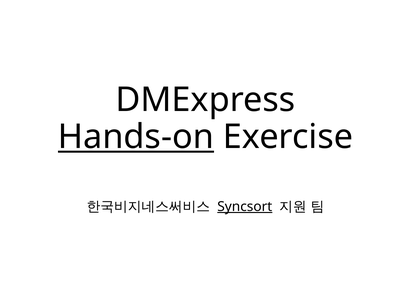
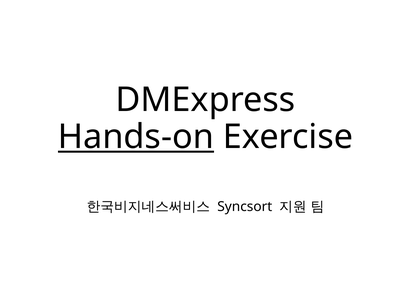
Syncsort underline: present -> none
